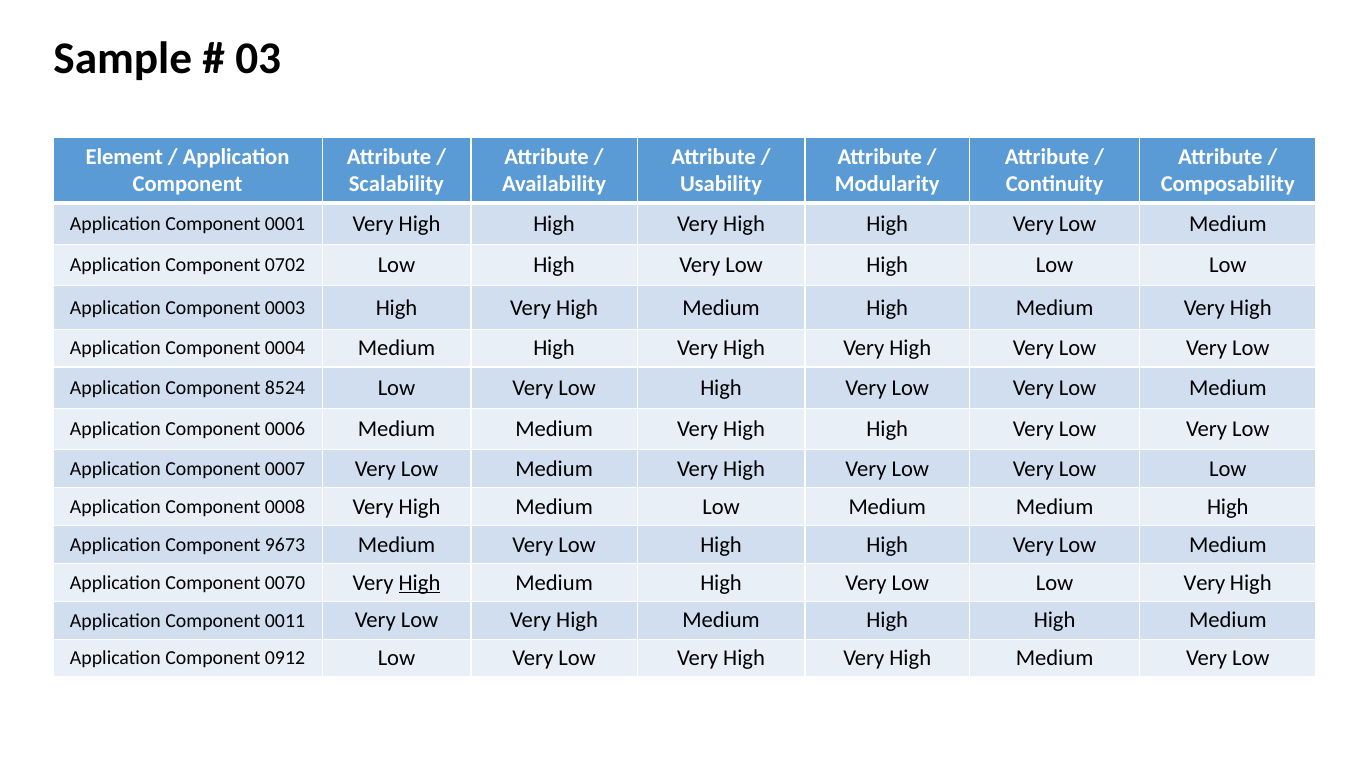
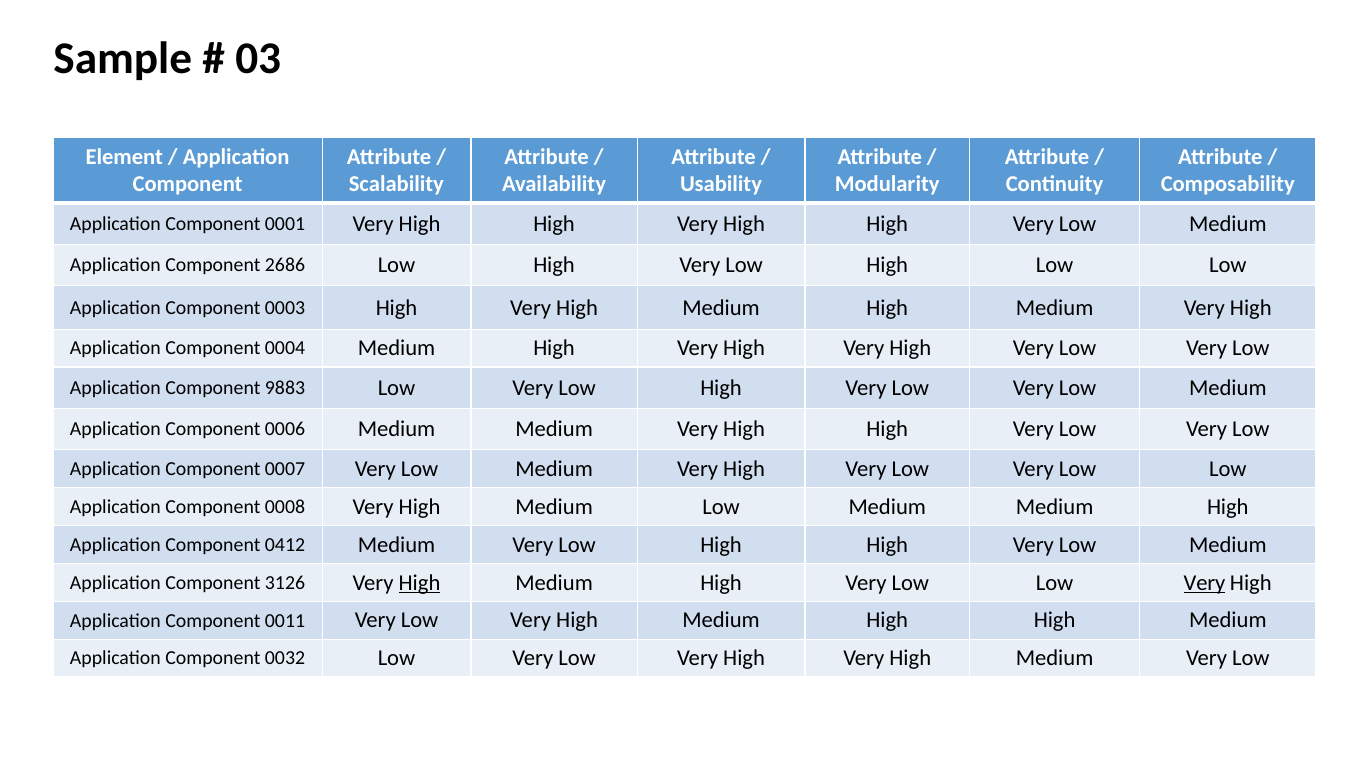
0702: 0702 -> 2686
8524: 8524 -> 9883
9673: 9673 -> 0412
0070: 0070 -> 3126
Very at (1204, 583) underline: none -> present
0912: 0912 -> 0032
